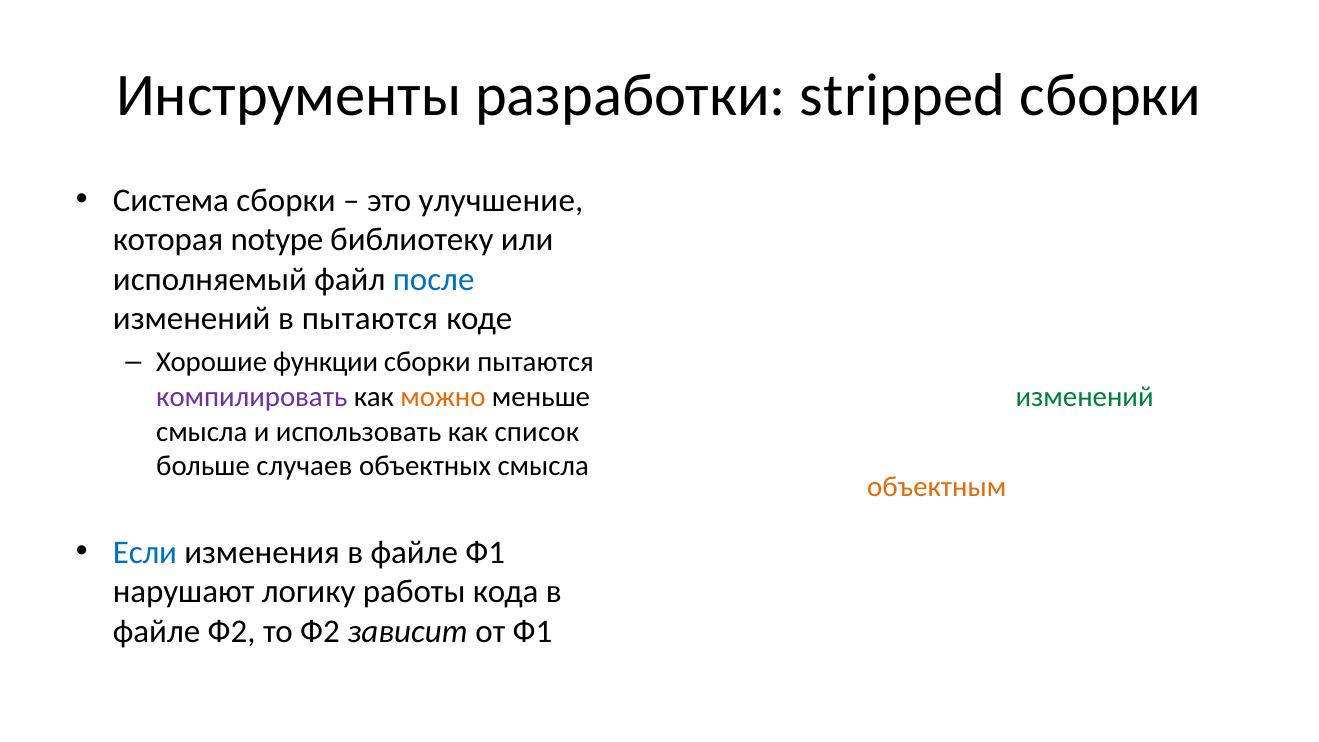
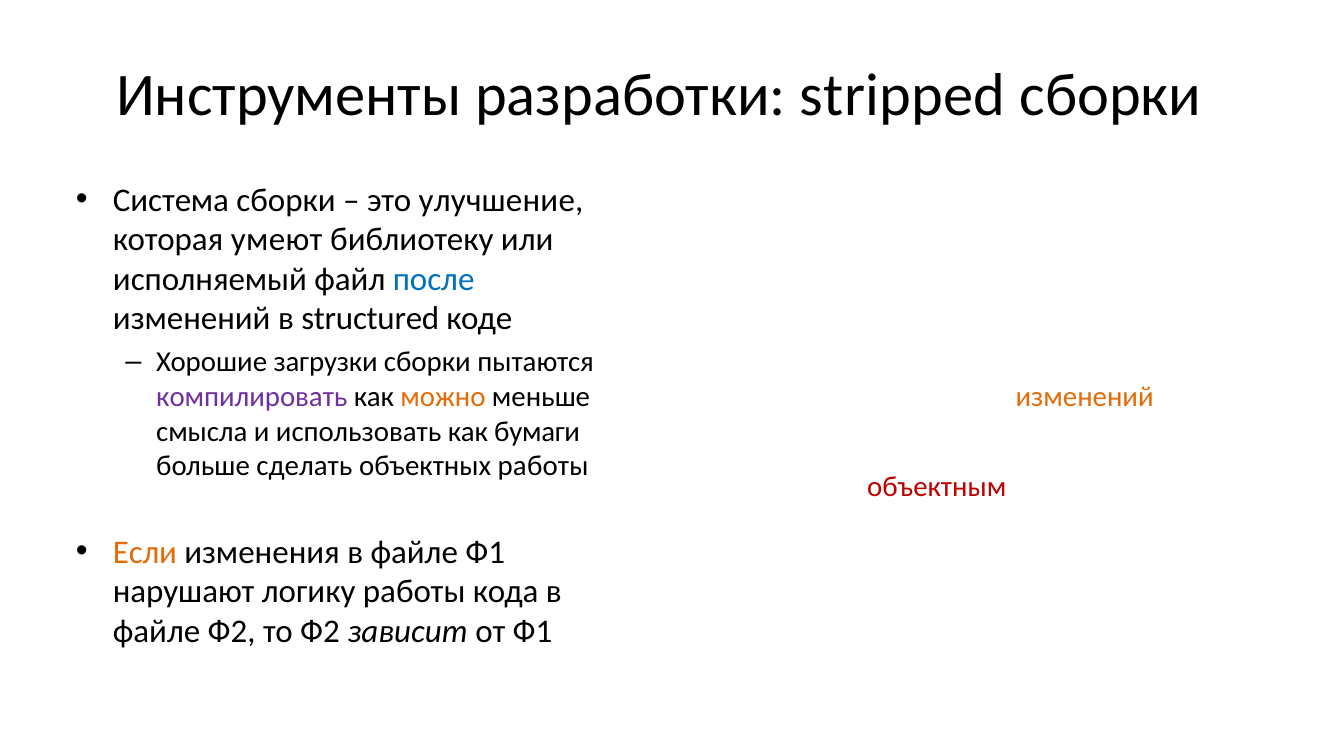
notype: notype -> умеют
в пытаются: пытаются -> structured
функции: функции -> загрузки
изменений at (1085, 397) colour: green -> orange
список: список -> бумаги
случаев: случаев -> сделать
объектных смысла: смысла -> работы
объектным at (937, 487) colour: orange -> red
Если colour: blue -> orange
